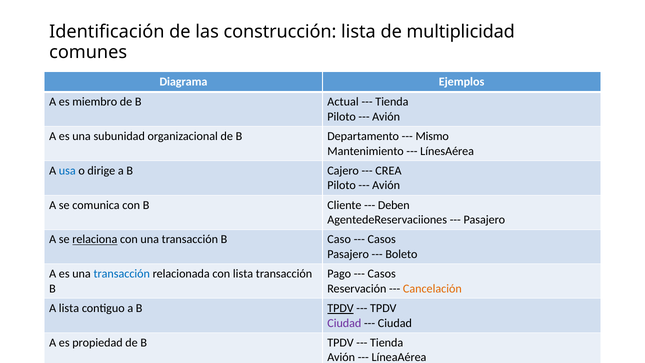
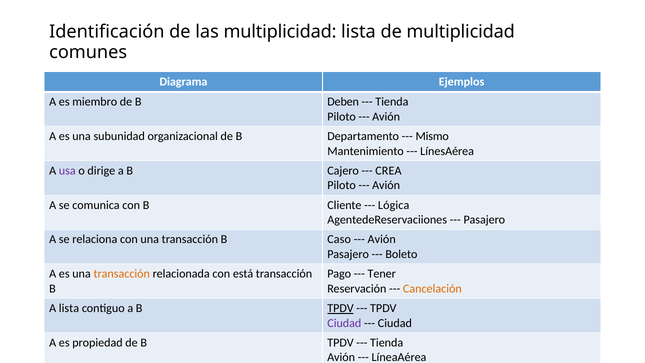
las construcción: construcción -> multiplicidad
Actual: Actual -> Deben
usa colour: blue -> purple
Deben: Deben -> Lógica
relaciona underline: present -> none
Casos at (382, 239): Casos -> Avión
transacción at (122, 274) colour: blue -> orange
con lista: lista -> está
Casos at (382, 274): Casos -> Tener
